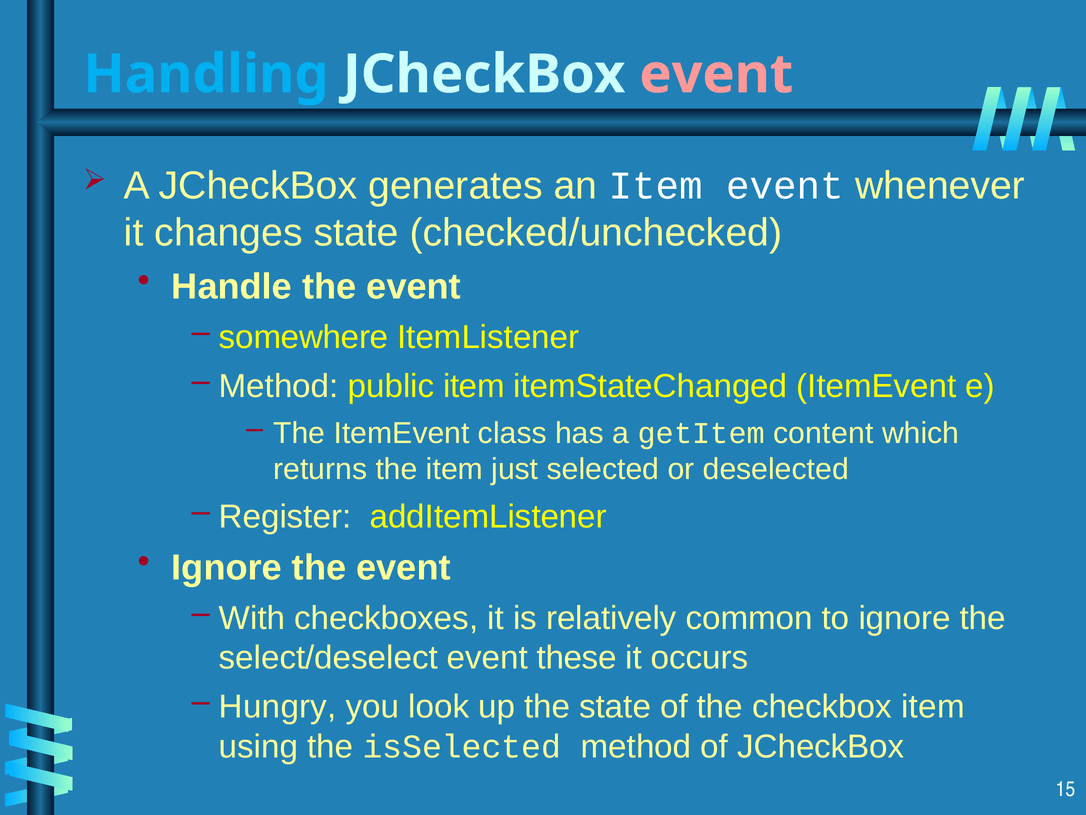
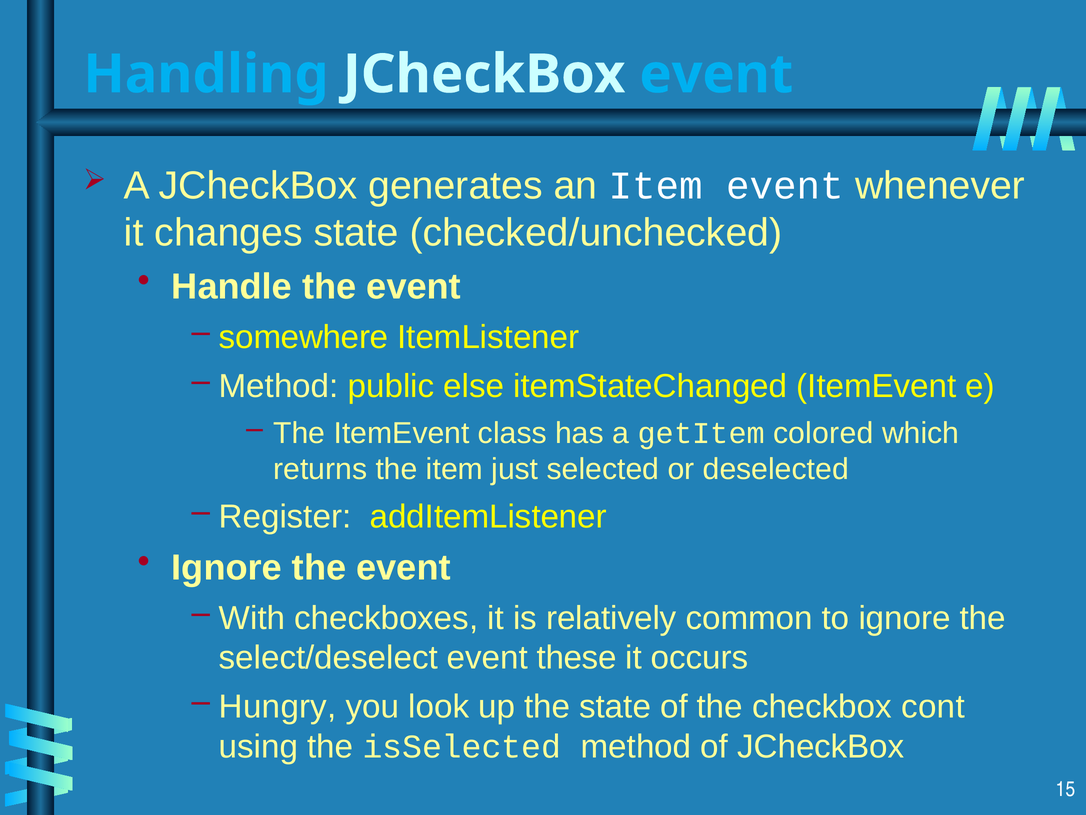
event at (716, 74) colour: pink -> light blue
public item: item -> else
content: content -> colored
checkbox item: item -> cont
